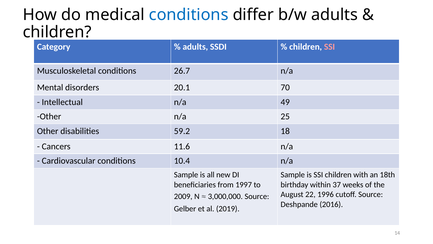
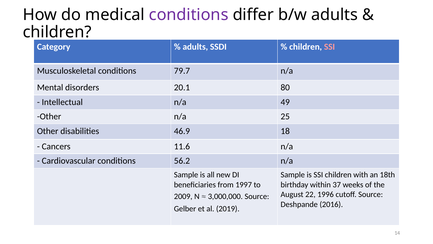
conditions at (189, 15) colour: blue -> purple
26.7: 26.7 -> 79.7
70: 70 -> 80
59.2: 59.2 -> 46.9
10.4: 10.4 -> 56.2
